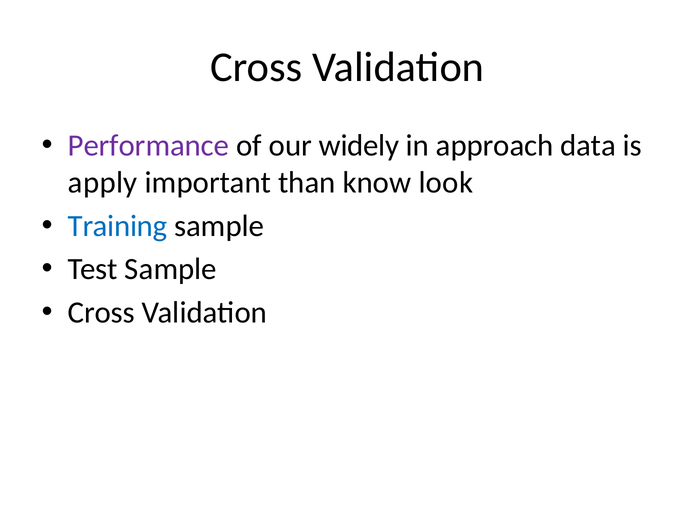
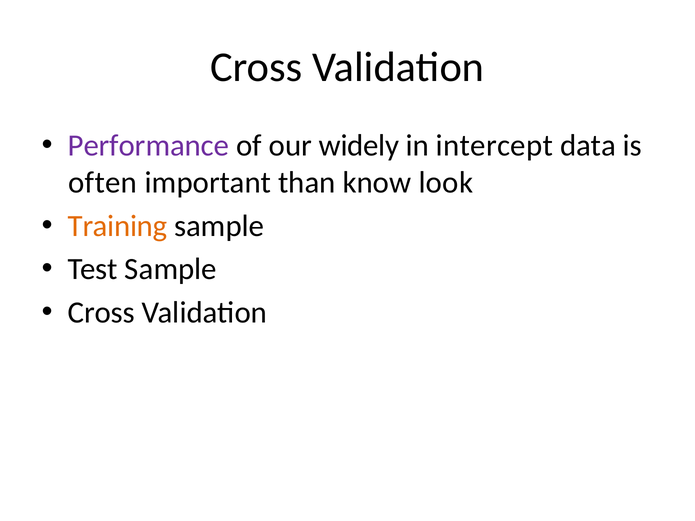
approach: approach -> intercept
apply: apply -> often
Training colour: blue -> orange
